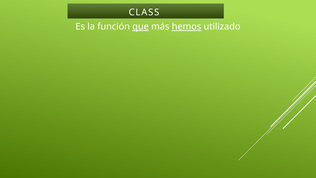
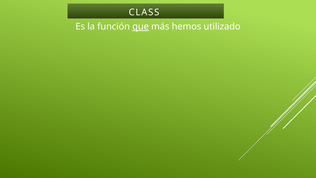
hemos underline: present -> none
